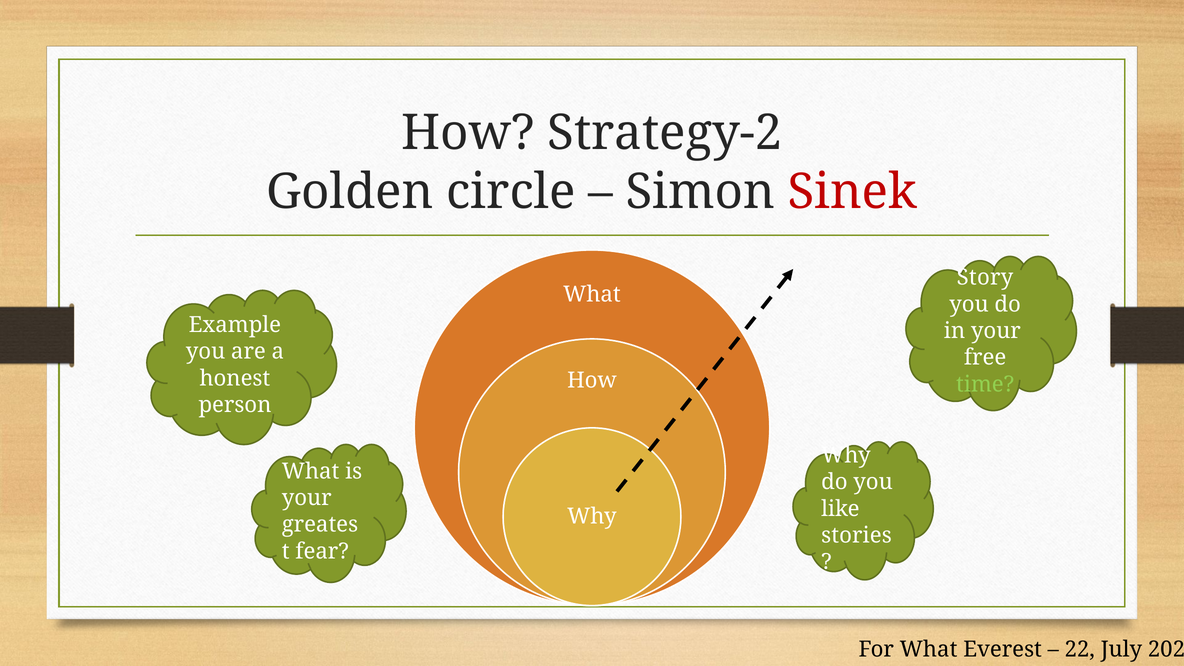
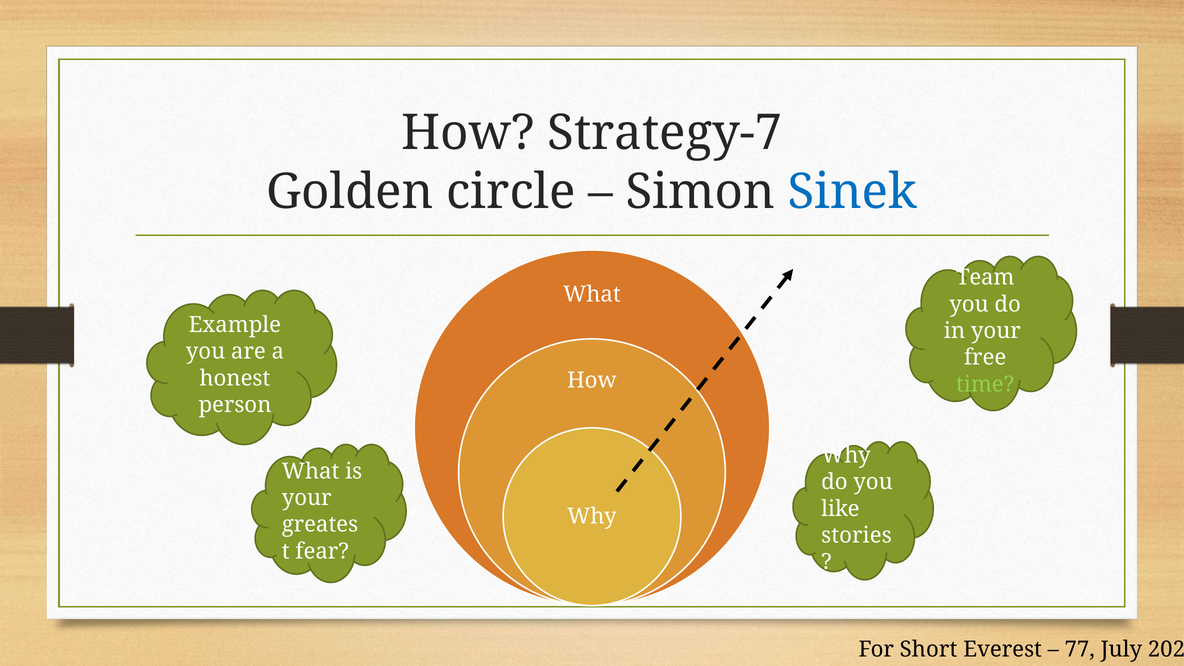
Strategy-2: Strategy-2 -> Strategy-7
Sinek colour: red -> blue
Story: Story -> Team
For What: What -> Short
22: 22 -> 77
